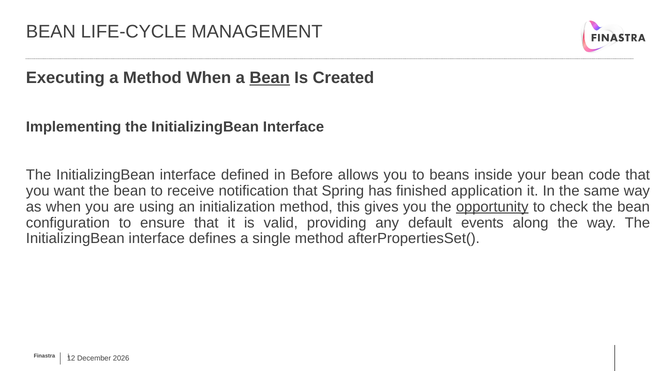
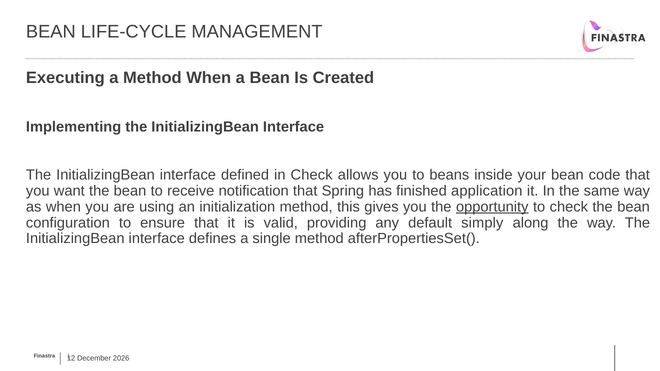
Bean at (270, 78) underline: present -> none
in Before: Before -> Check
events: events -> simply
